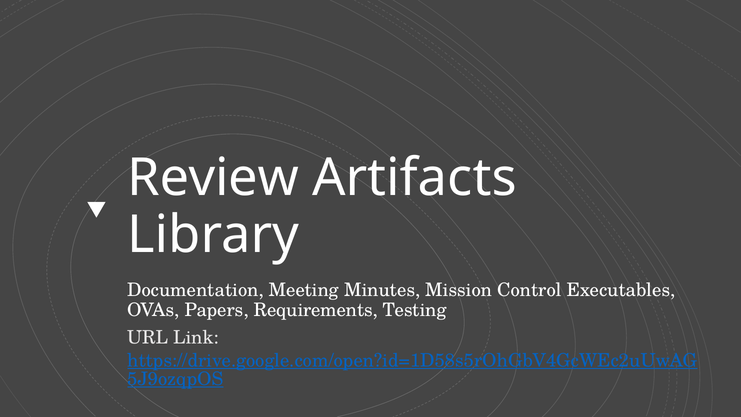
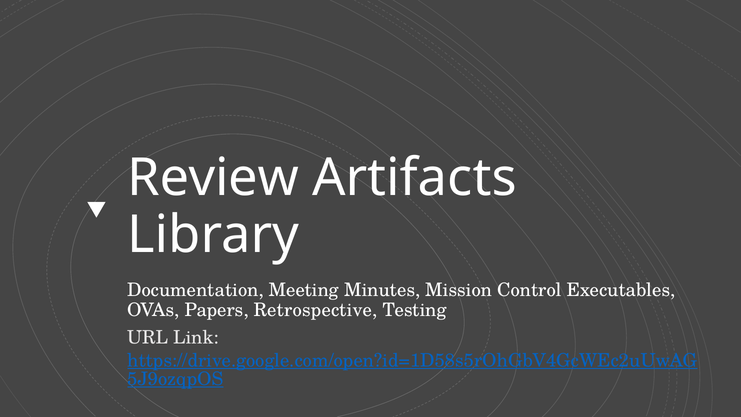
Requirements: Requirements -> Retrospective
